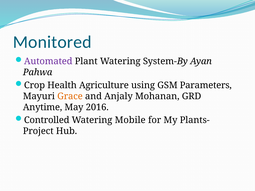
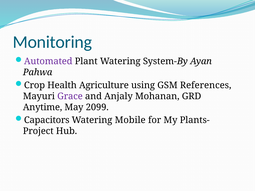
Monitored: Monitored -> Monitoring
Parameters: Parameters -> References
Grace colour: orange -> purple
2016: 2016 -> 2099
Controlled: Controlled -> Capacitors
